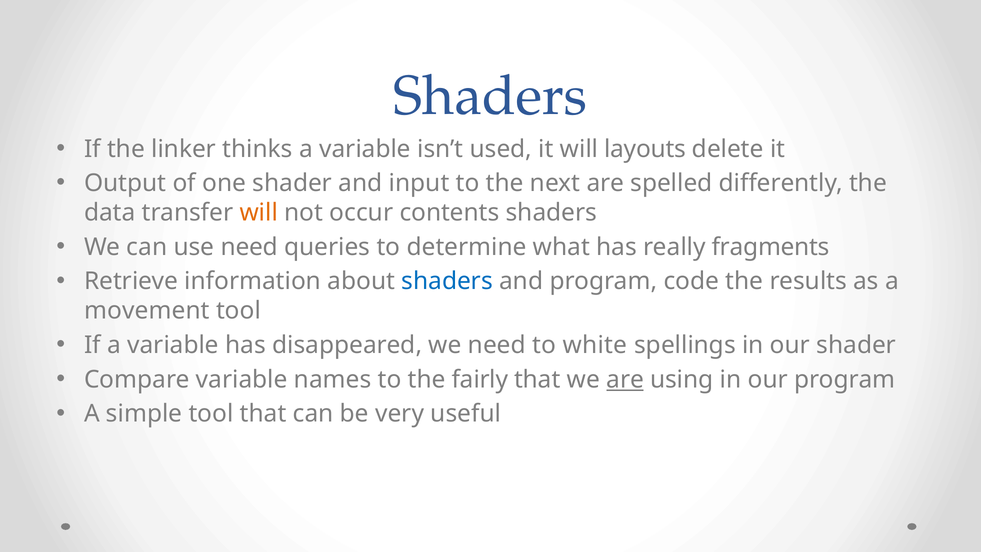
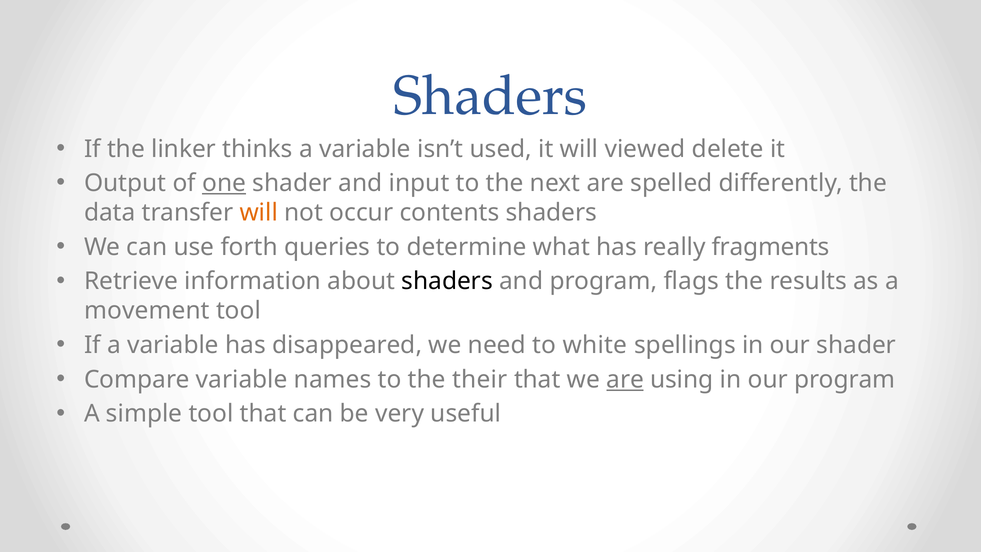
layouts: layouts -> viewed
one underline: none -> present
use need: need -> forth
shaders at (447, 281) colour: blue -> black
code: code -> flags
fairly: fairly -> their
